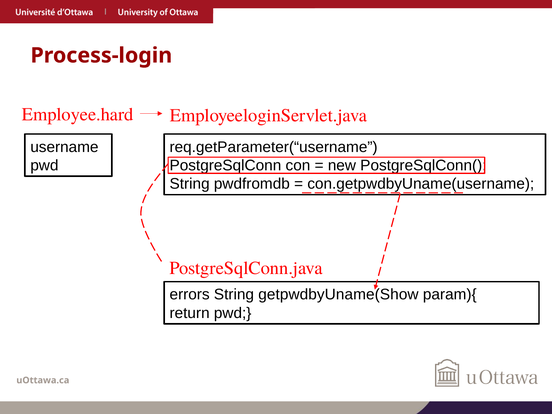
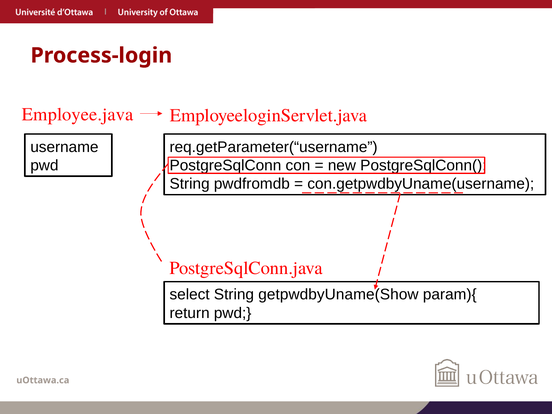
Employee.hard: Employee.hard -> Employee.java
errors: errors -> select
